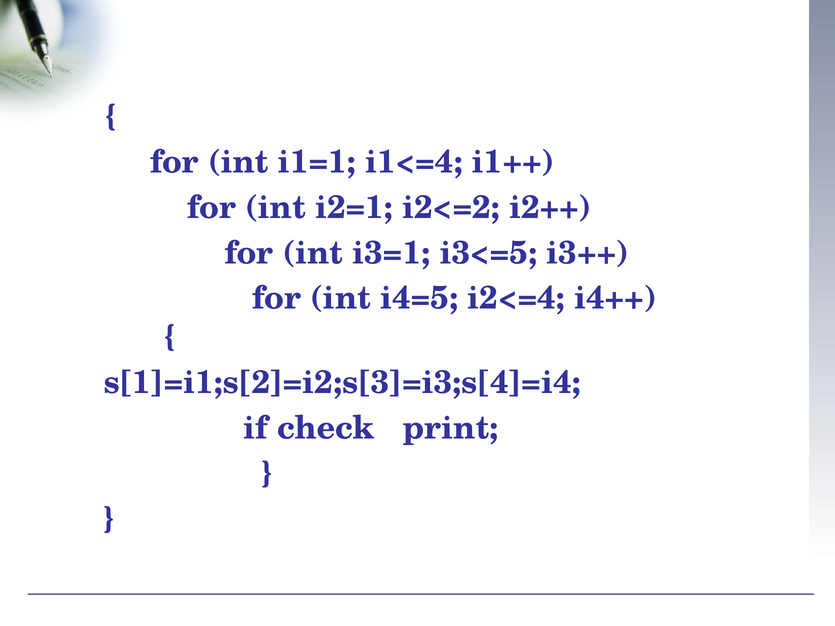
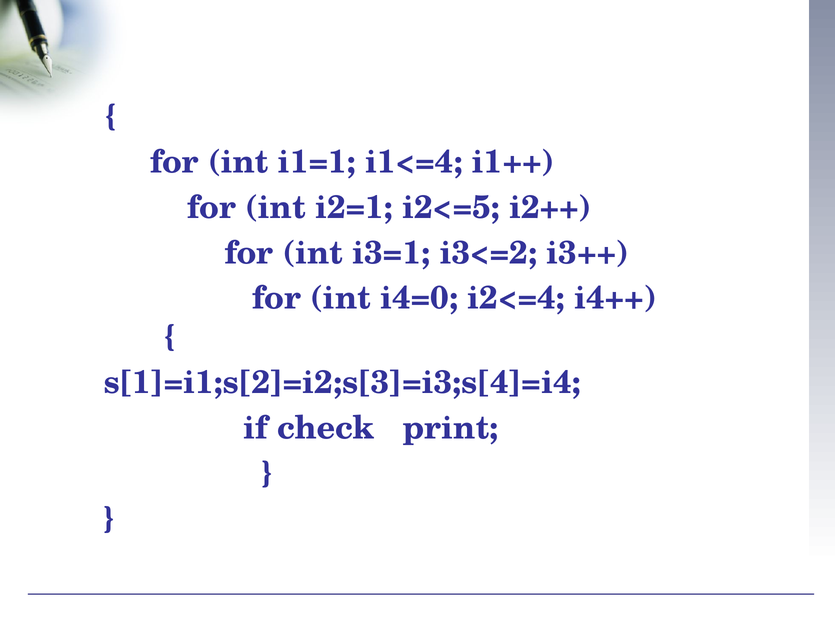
i2<=2: i2<=2 -> i2<=5
i3<=5: i3<=5 -> i3<=2
i4=5: i4=5 -> i4=0
